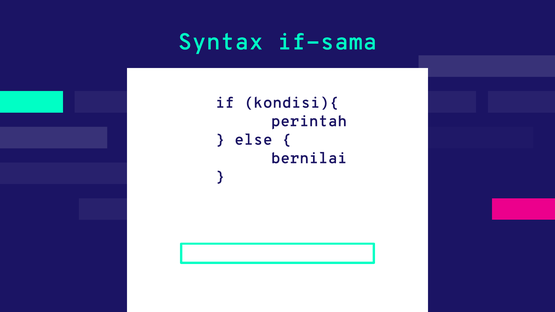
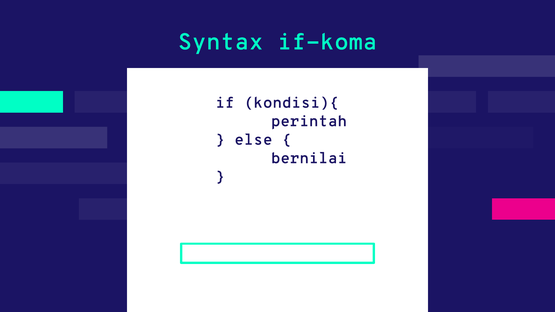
if-sama: if-sama -> if-koma
